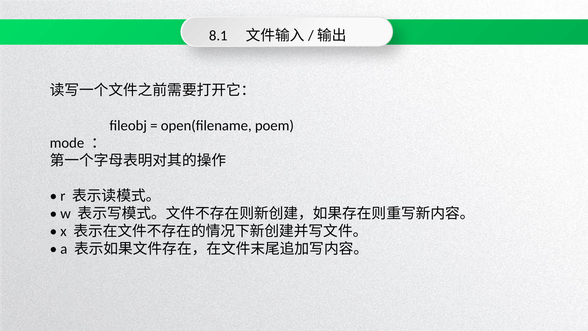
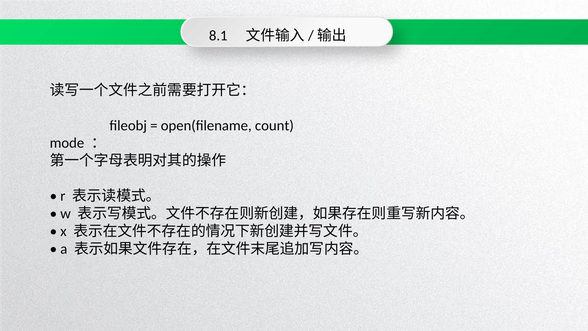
poem: poem -> count
